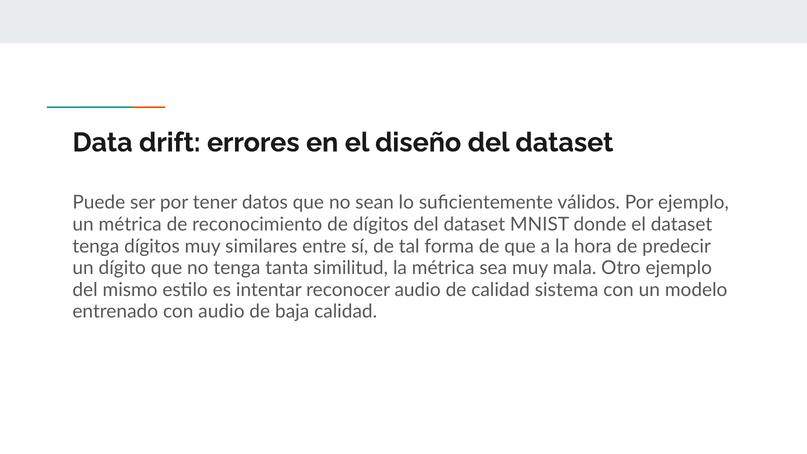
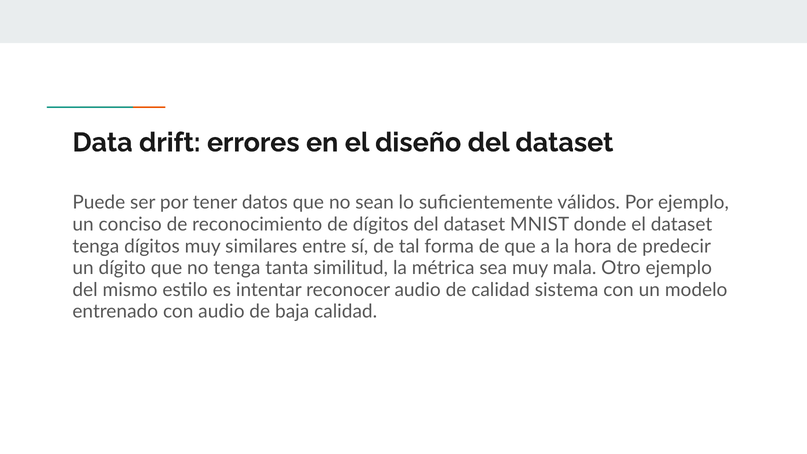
un métrica: métrica -> conciso
